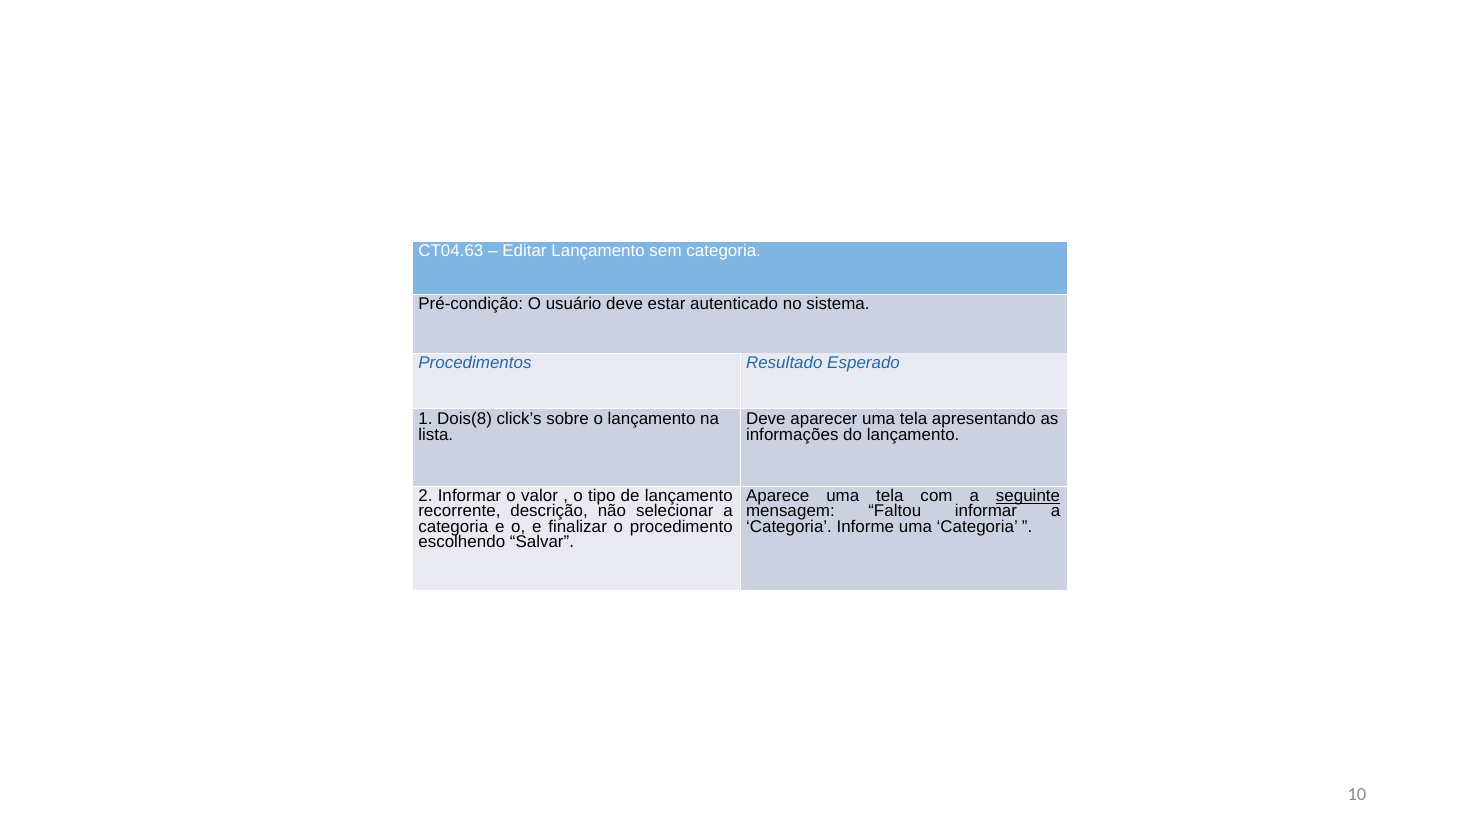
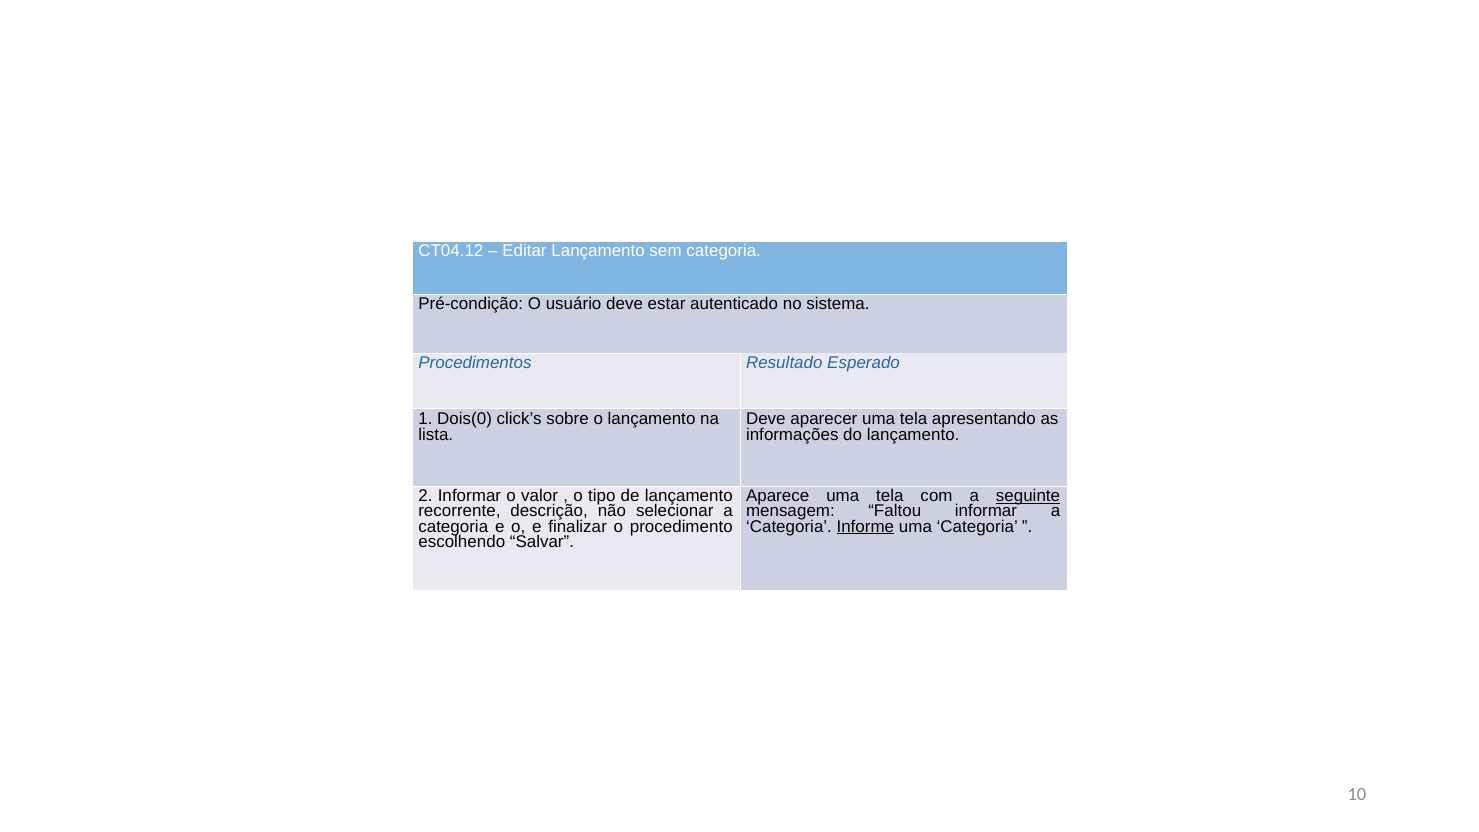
CT04.63: CT04.63 -> CT04.12
Dois(8: Dois(8 -> Dois(0
Informe underline: none -> present
